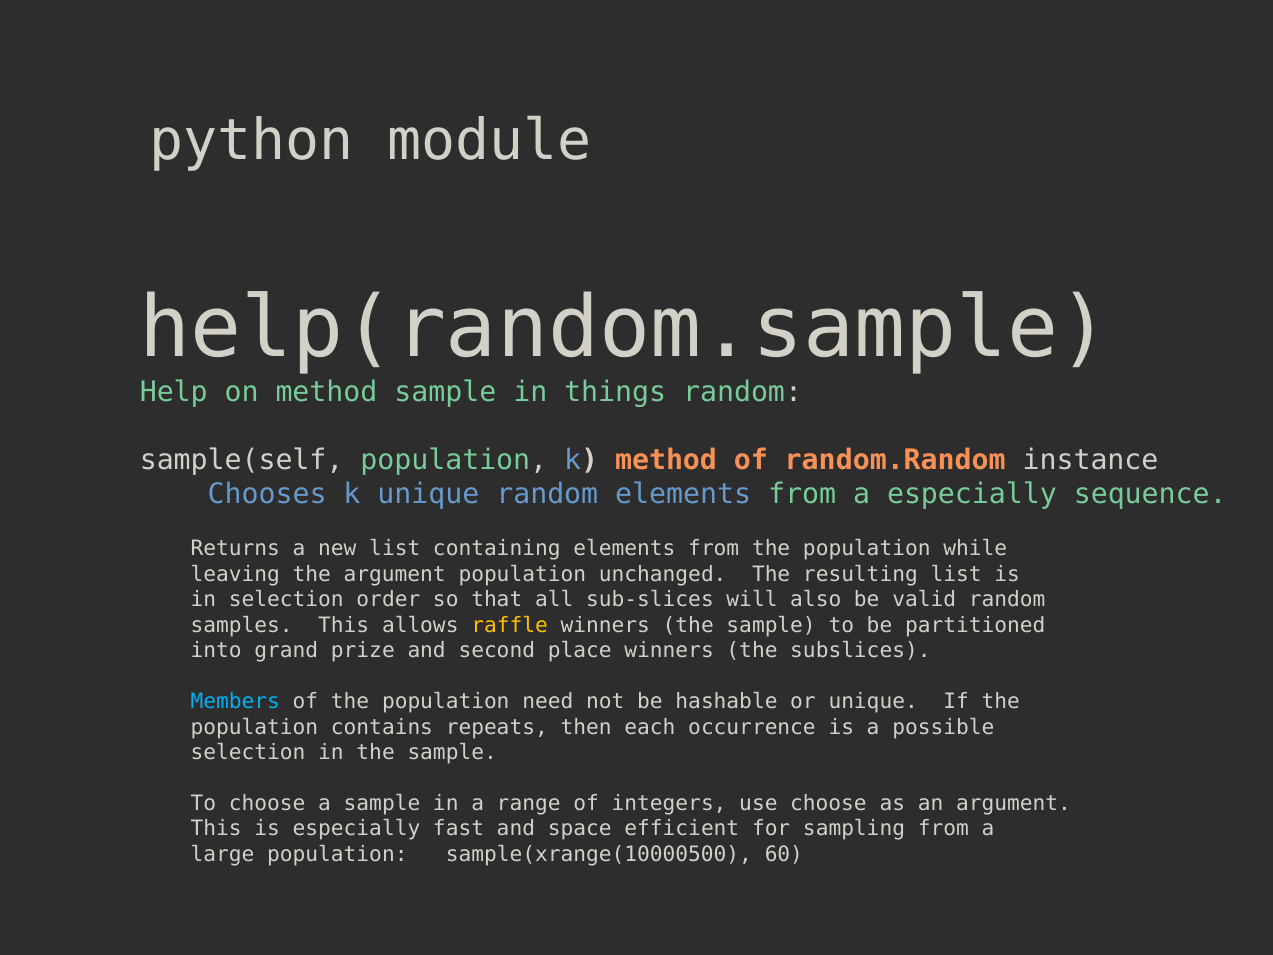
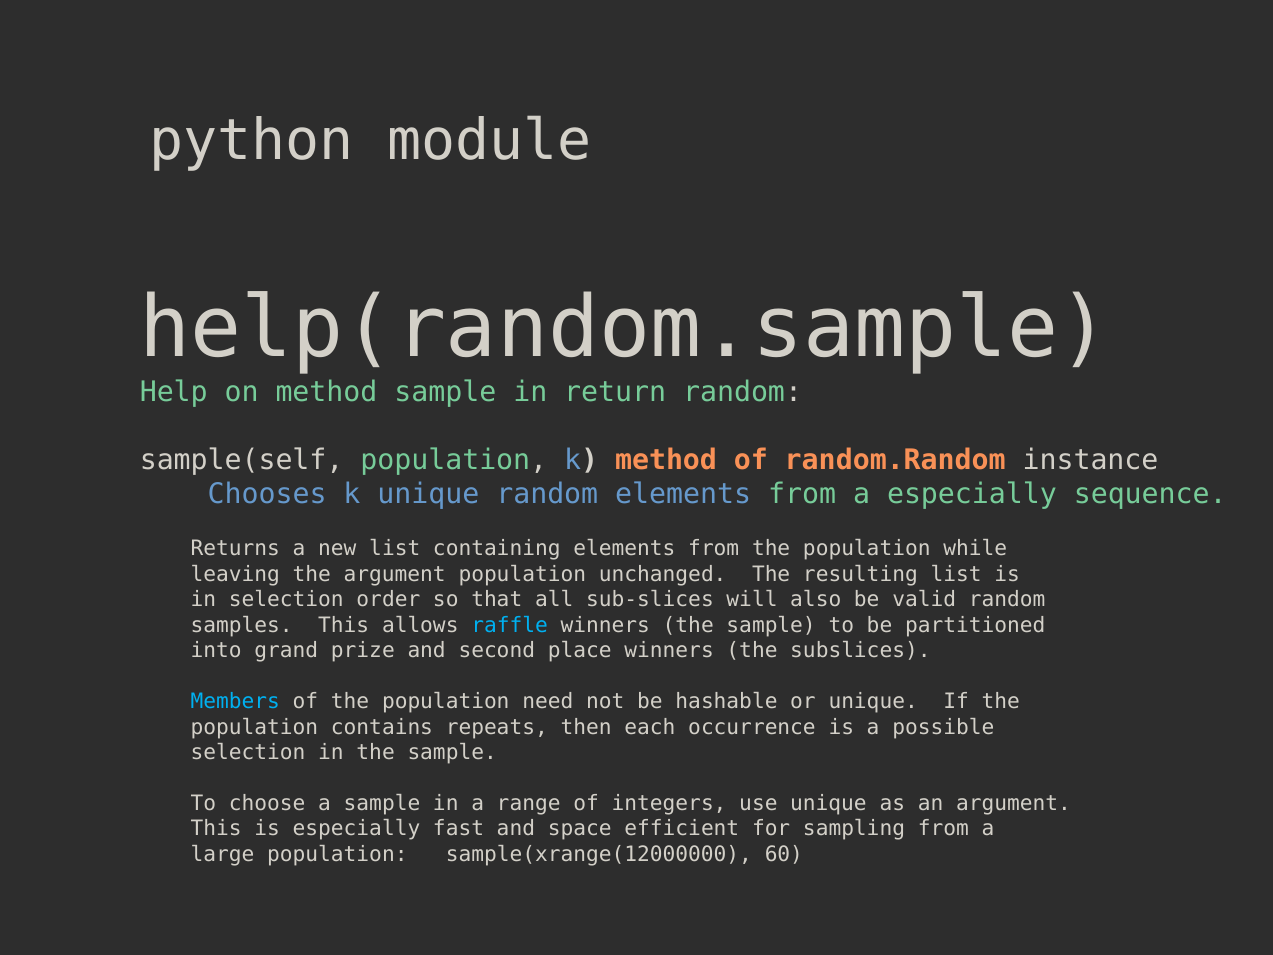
things: things -> return
raffle colour: yellow -> light blue
use choose: choose -> unique
sample(xrange(10000500: sample(xrange(10000500 -> sample(xrange(12000000
